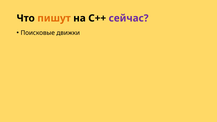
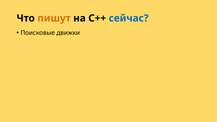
сейчас colour: purple -> blue
